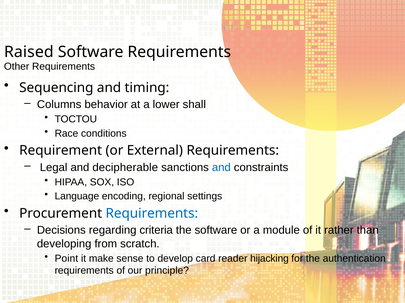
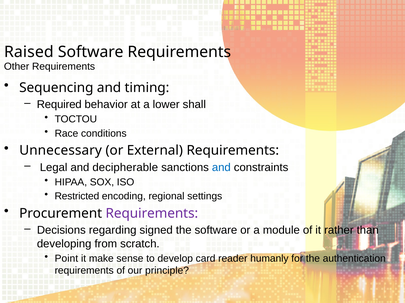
Columns: Columns -> Required
Requirement: Requirement -> Unnecessary
Language: Language -> Restricted
Requirements at (152, 214) colour: blue -> purple
criteria: criteria -> signed
hijacking: hijacking -> humanly
